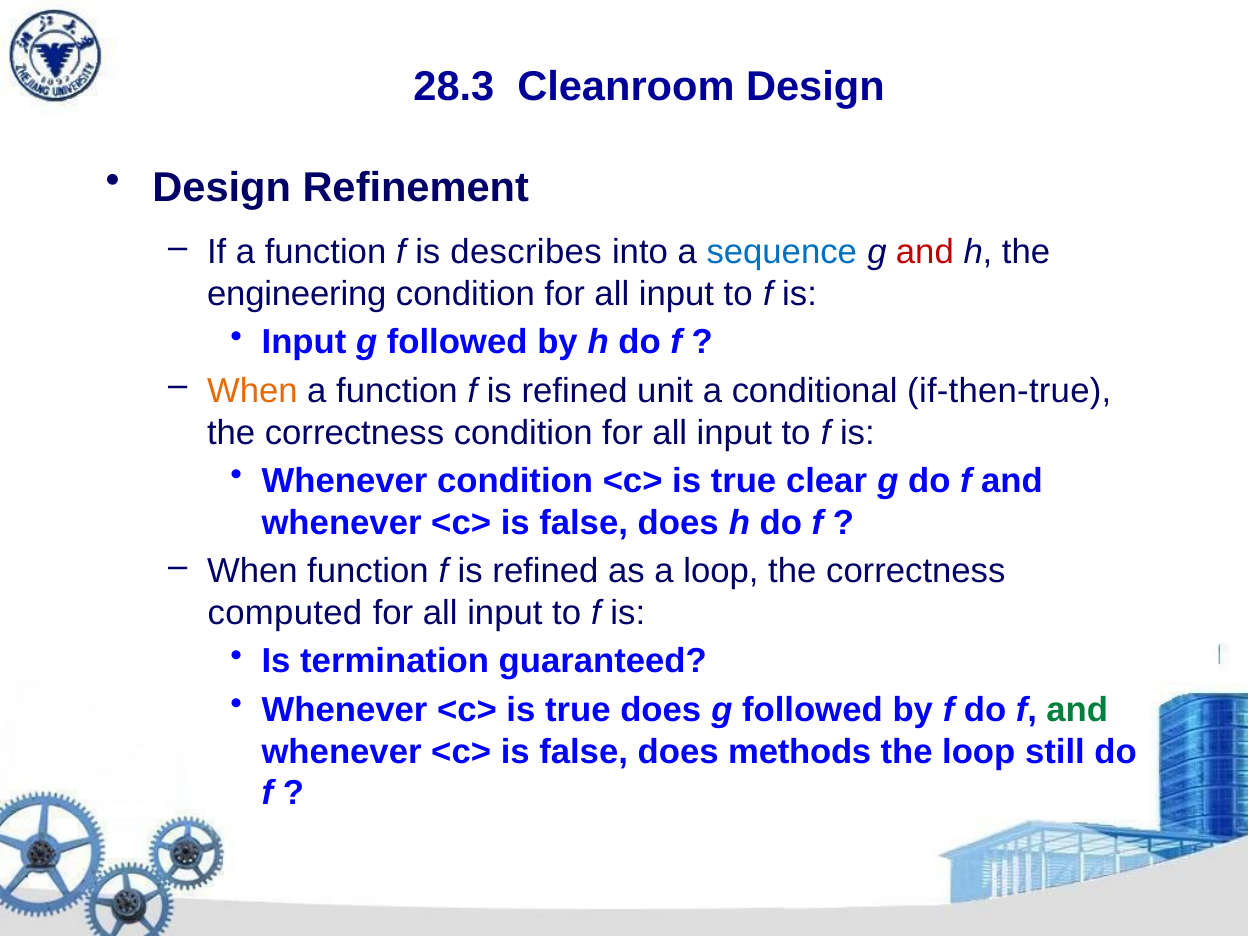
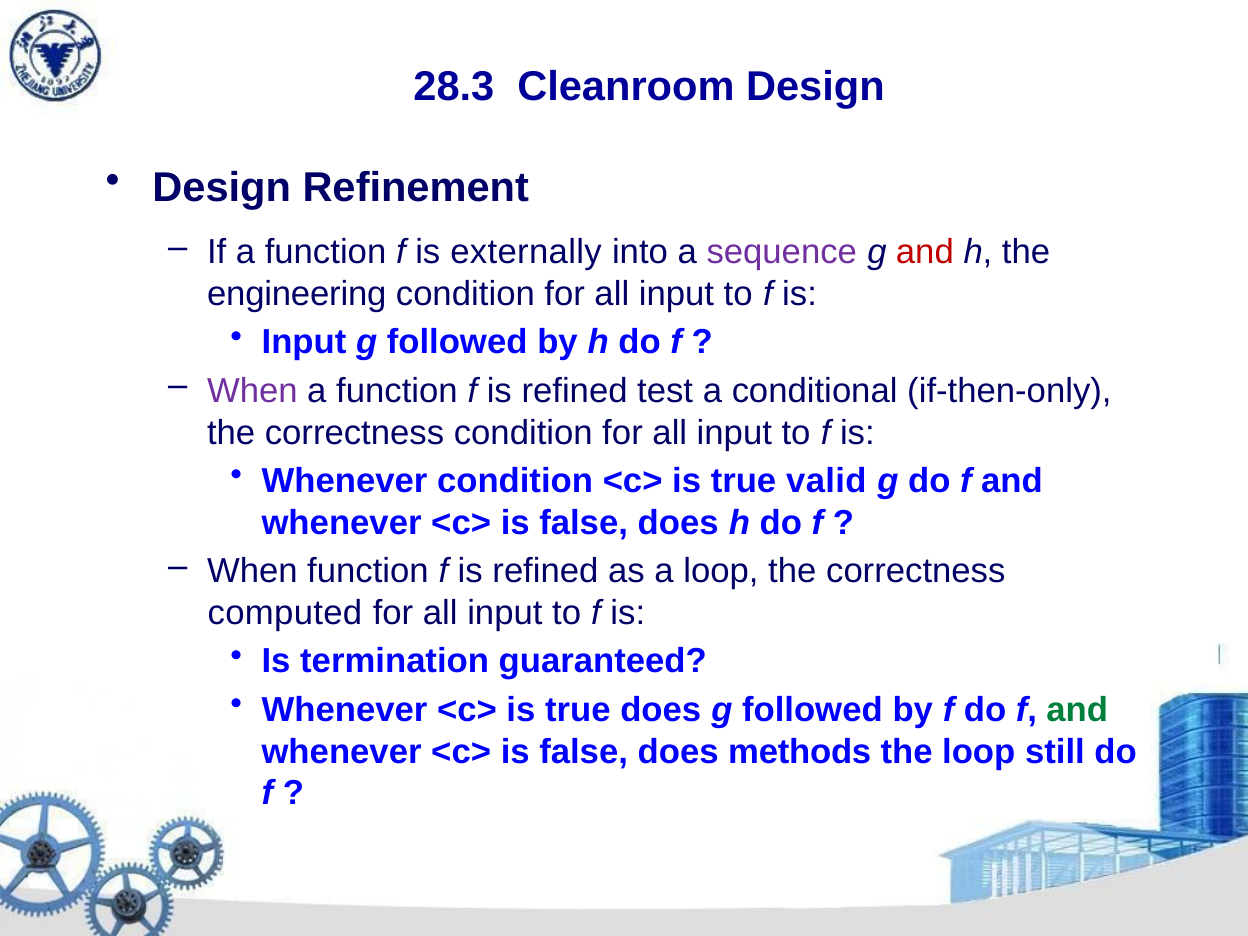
describes: describes -> externally
sequence colour: blue -> purple
When at (252, 391) colour: orange -> purple
unit: unit -> test
if-then-true: if-then-true -> if-then-only
clear: clear -> valid
